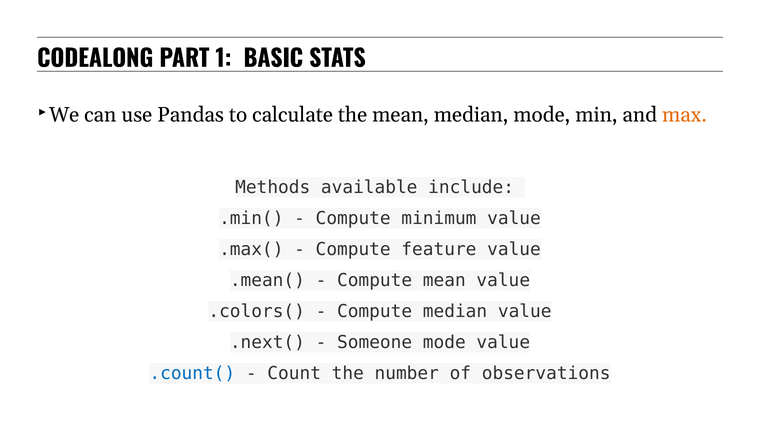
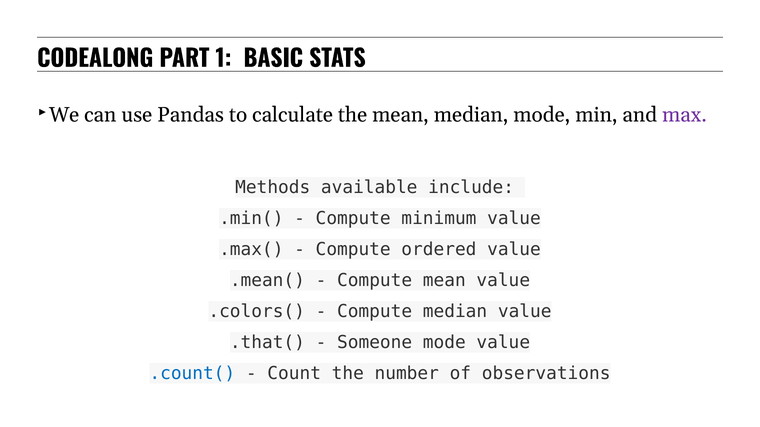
max colour: orange -> purple
feature: feature -> ordered
.next(: .next( -> .that(
